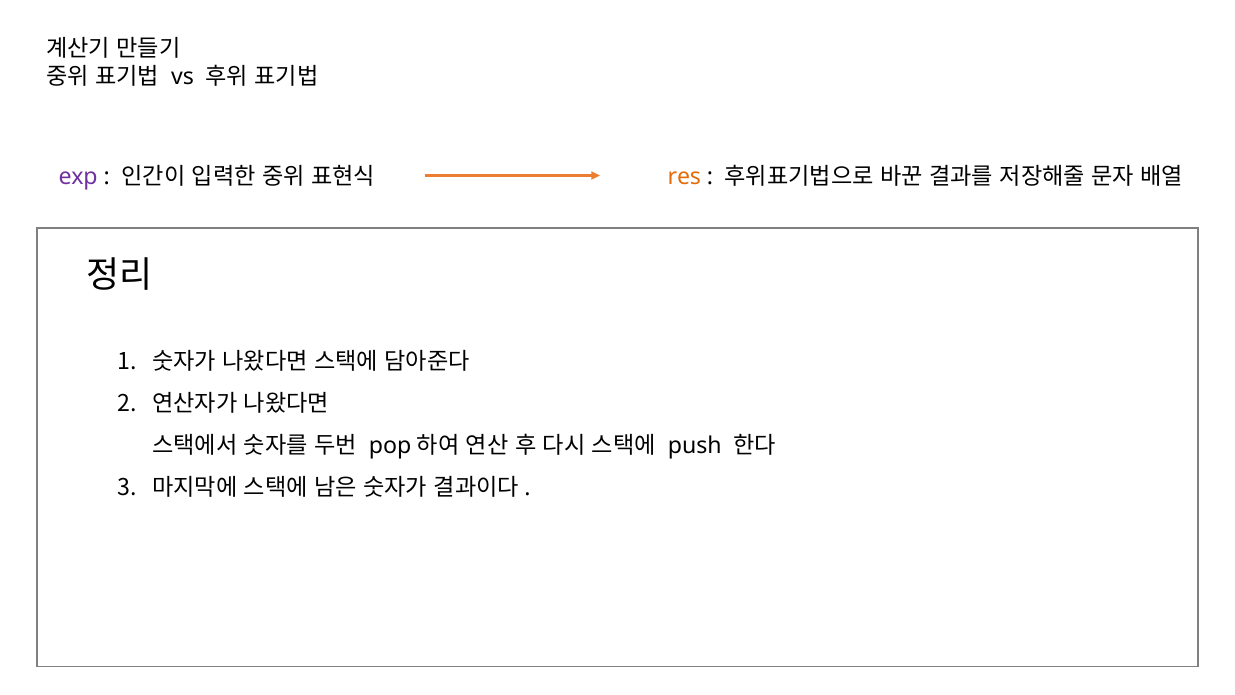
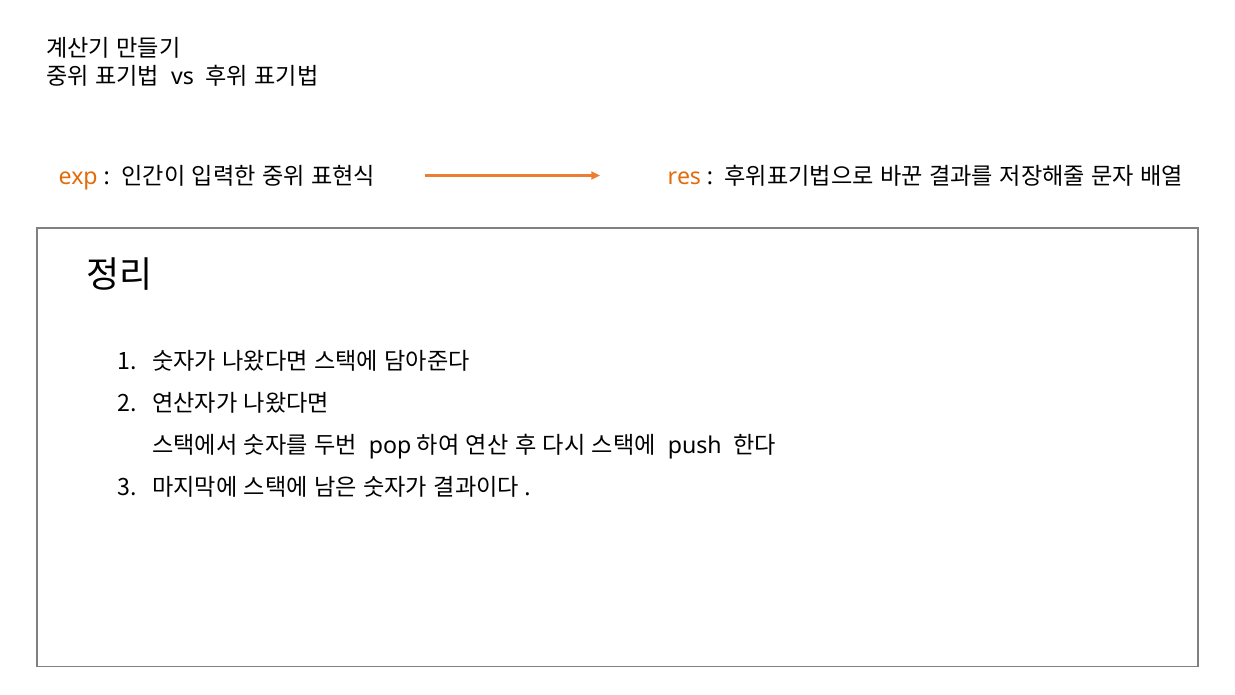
exp colour: purple -> orange
